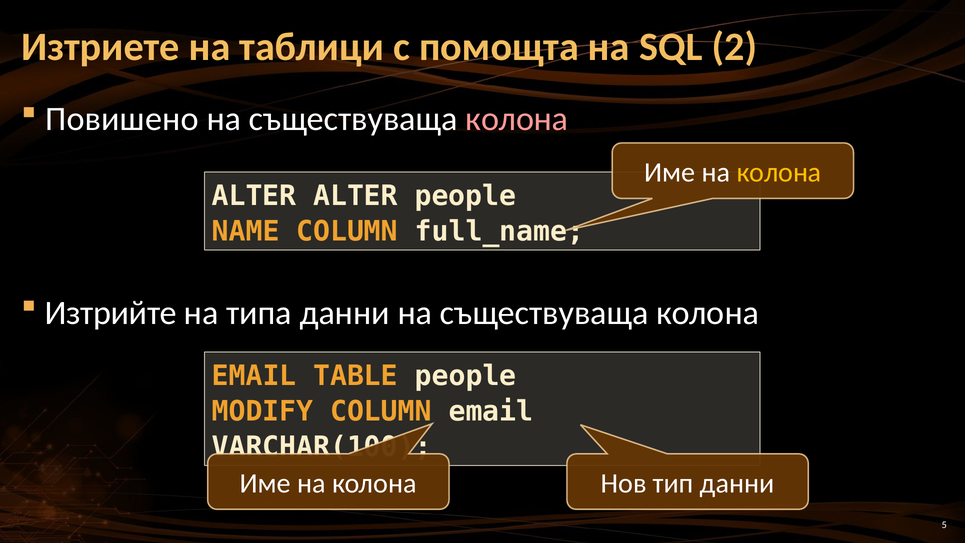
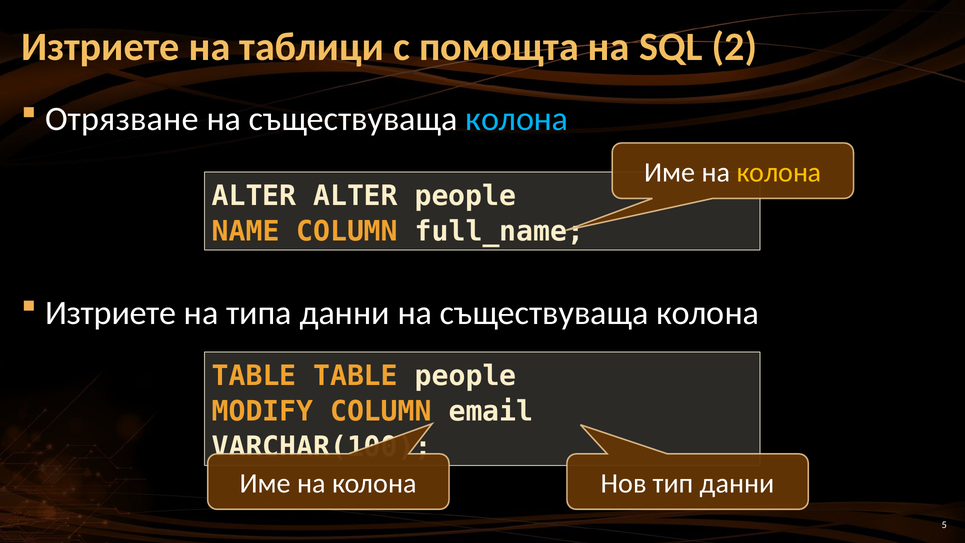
Повишено: Повишено -> Отрязване
колона at (517, 119) colour: pink -> light blue
Изтрийте at (111, 313): Изтрийте -> Изтриете
EMAIL at (254, 376): EMAIL -> TABLE
